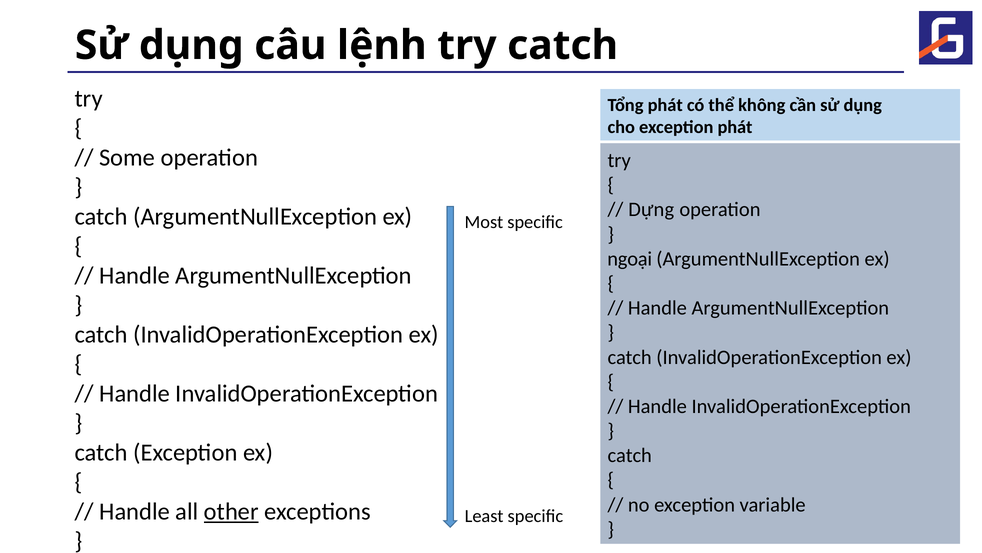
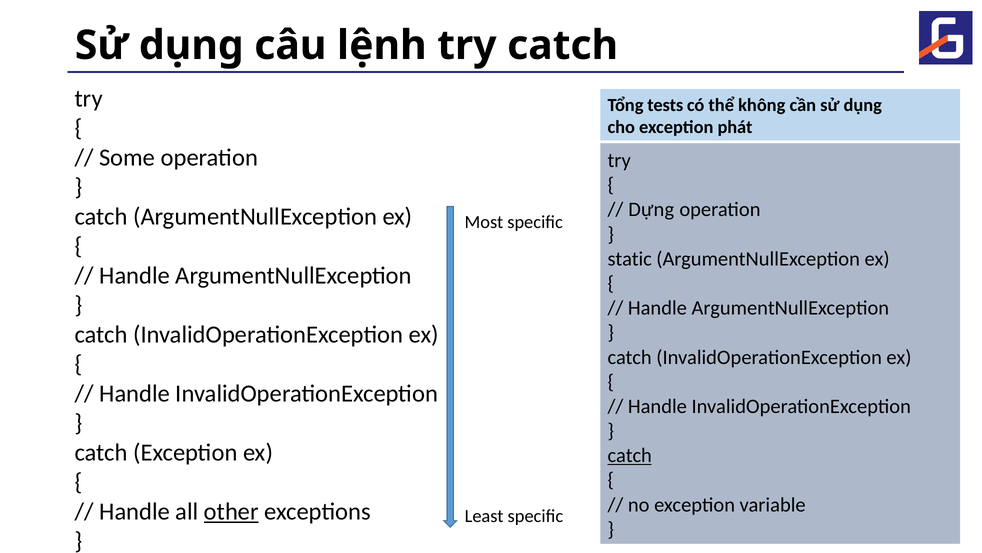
Tổng phát: phát -> tests
ngoại: ngoại -> static
catch at (630, 455) underline: none -> present
